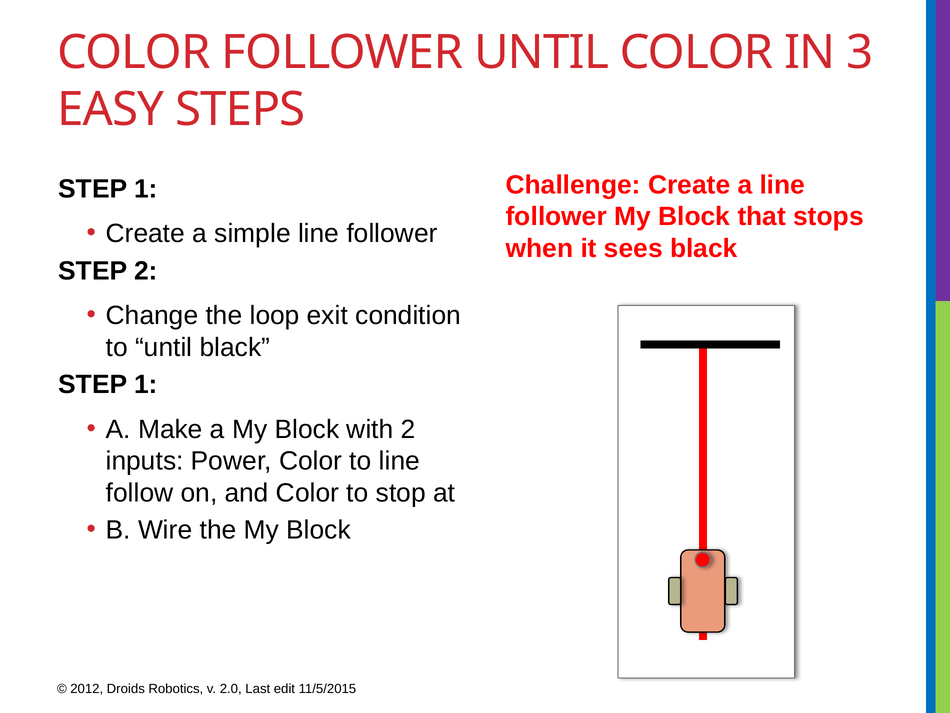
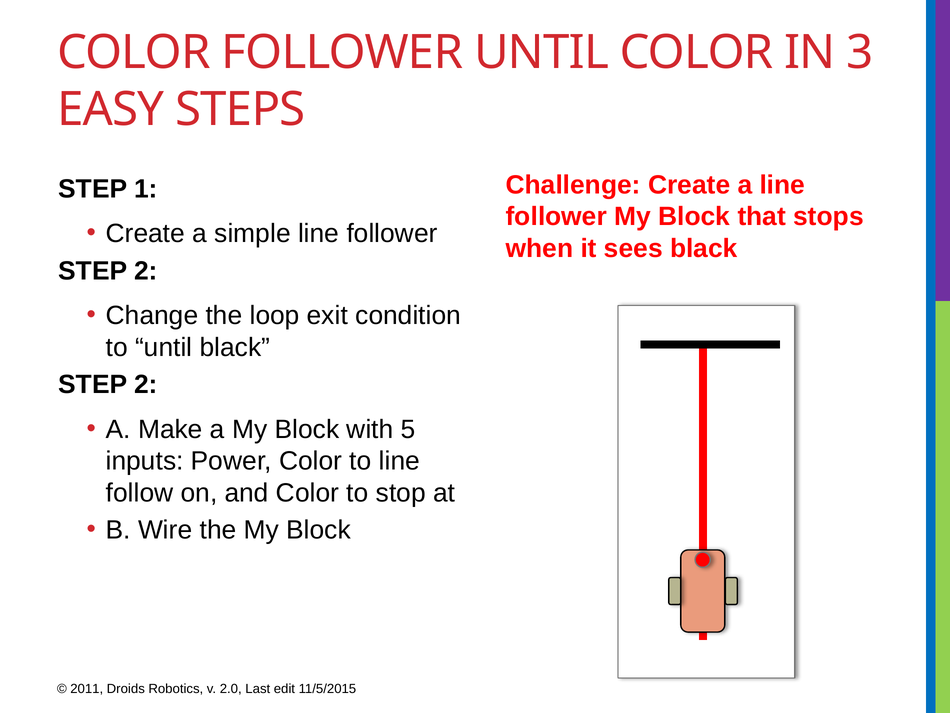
1 at (146, 384): 1 -> 2
with 2: 2 -> 5
2012: 2012 -> 2011
